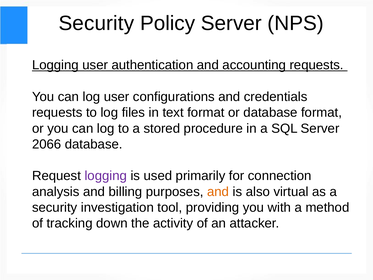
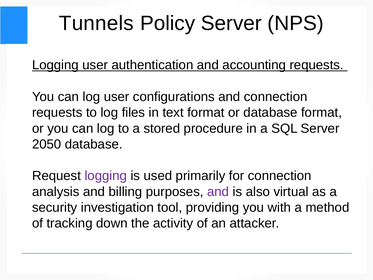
Security at (96, 23): Security -> Tunnels
and credentials: credentials -> connection
2066: 2066 -> 2050
and at (218, 191) colour: orange -> purple
